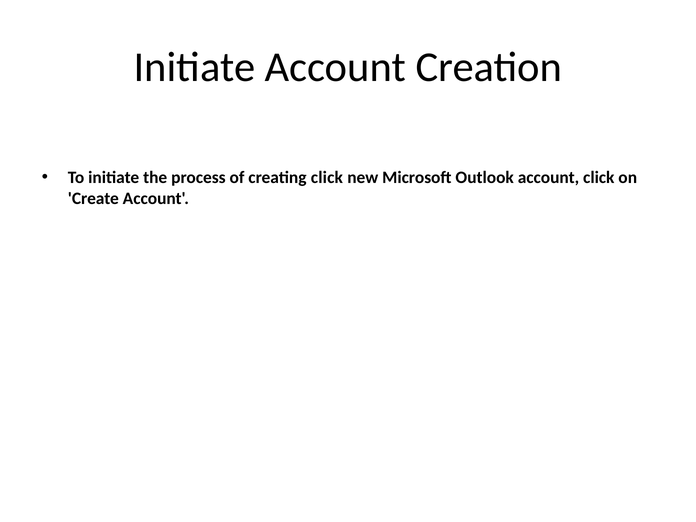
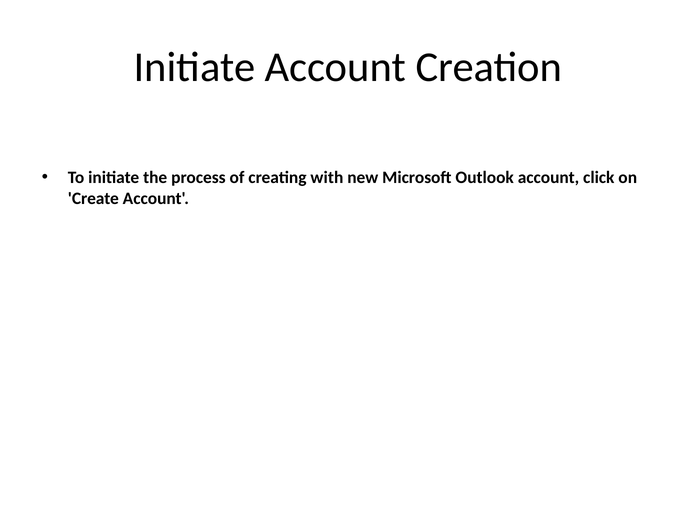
creating click: click -> with
